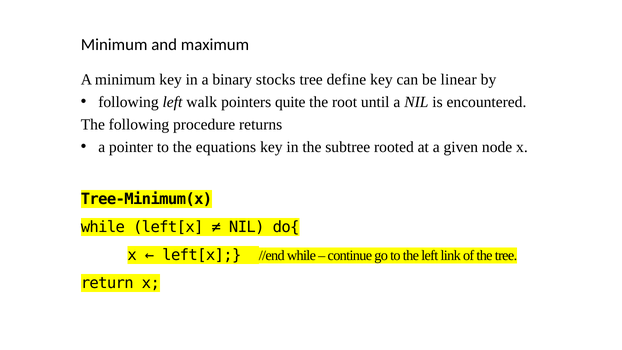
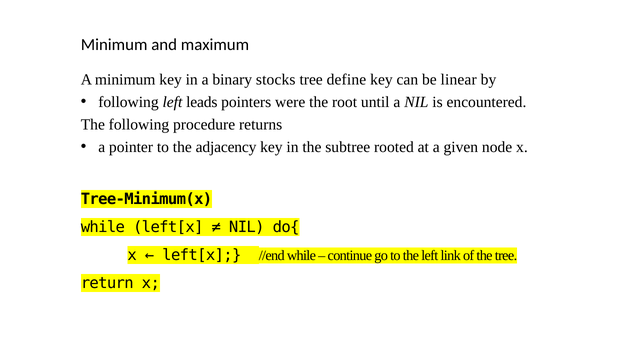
walk: walk -> leads
quite: quite -> were
equations: equations -> adjacency
